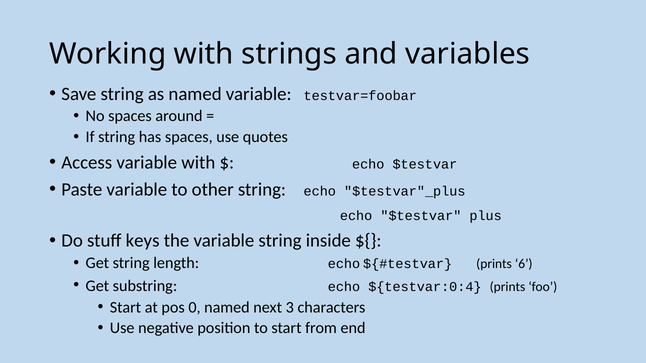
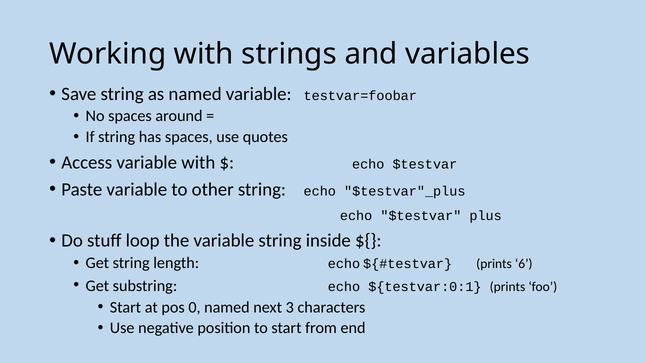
keys: keys -> loop
${testvar:0:4: ${testvar:0:4 -> ${testvar:0:1
